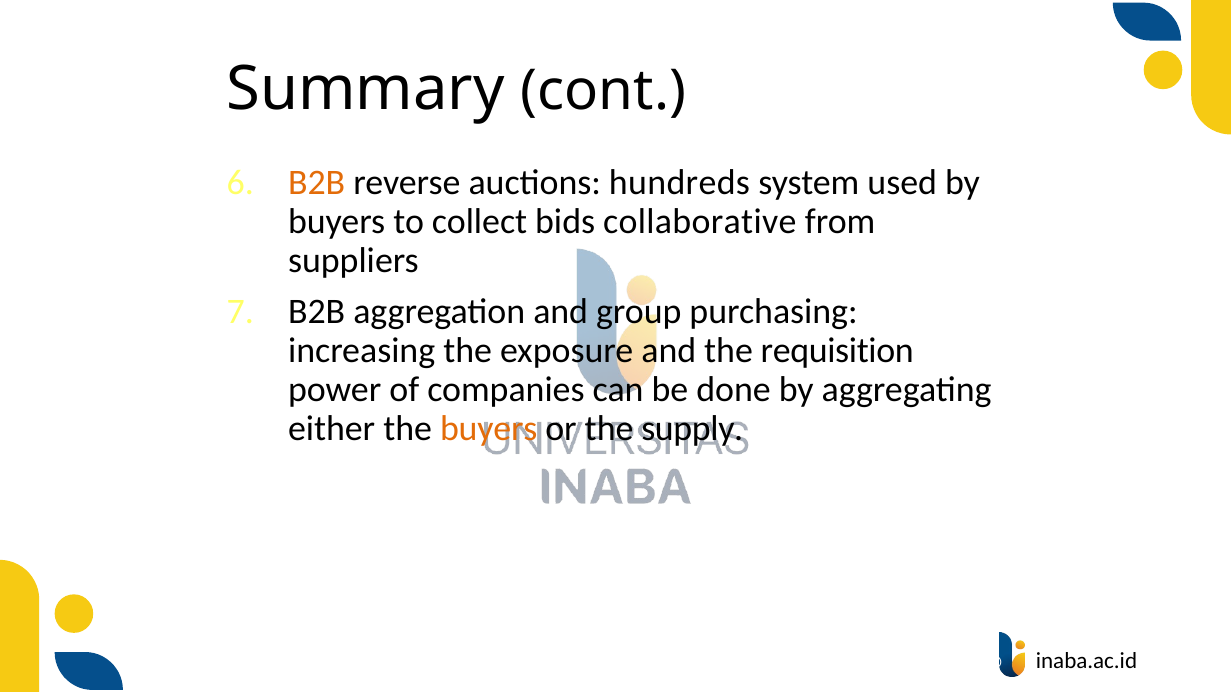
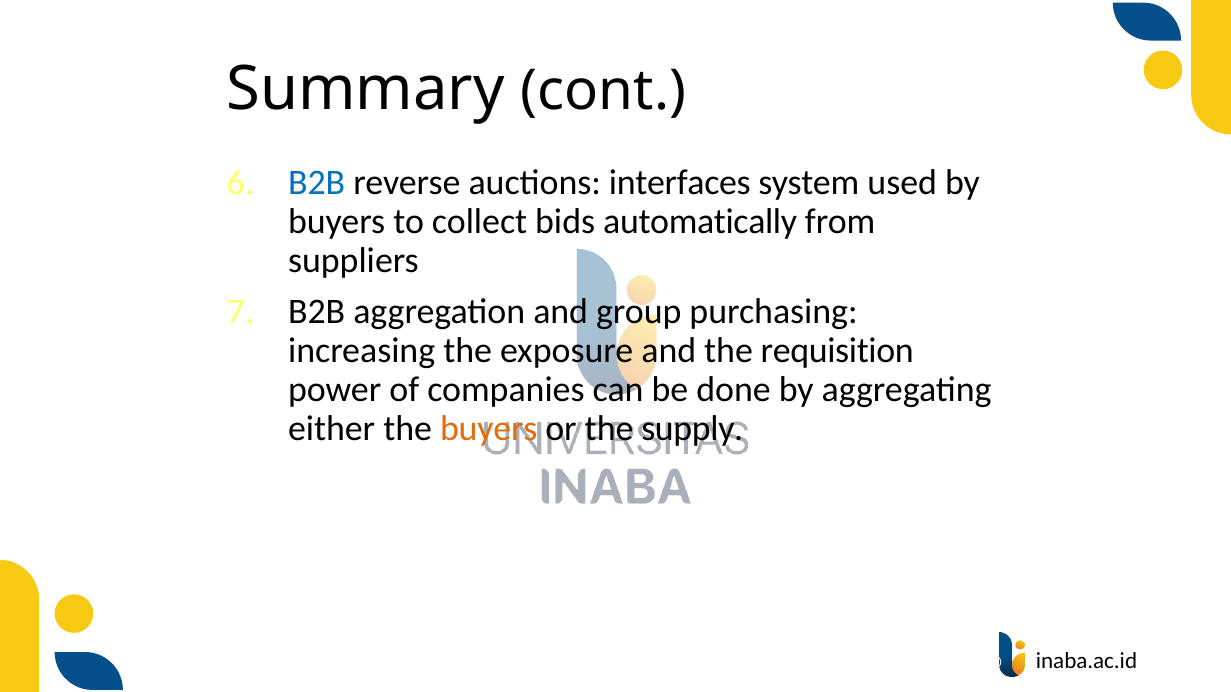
B2B at (317, 183) colour: orange -> blue
hundreds: hundreds -> interfaces
collaborative: collaborative -> automatically
